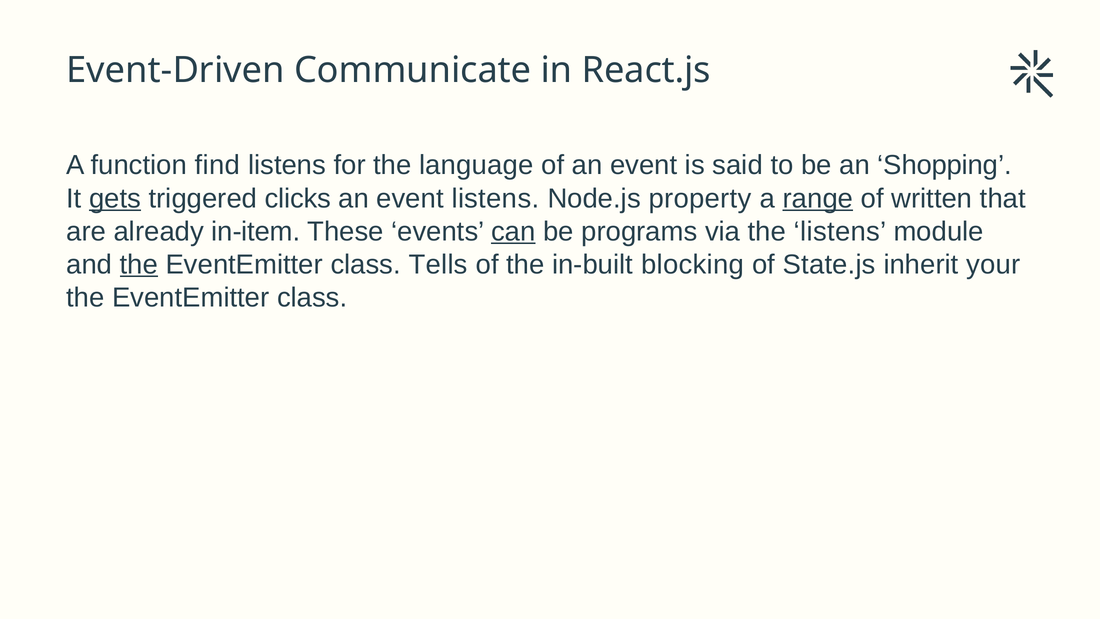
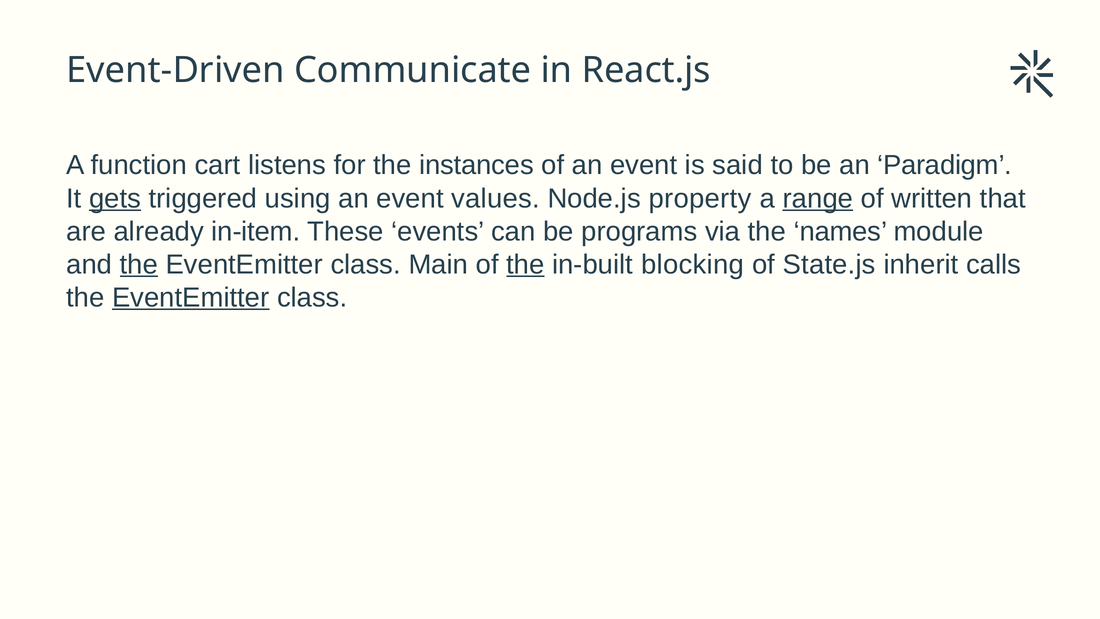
find: find -> cart
language: language -> instances
Shopping: Shopping -> Paradigm
clicks: clicks -> using
event listens: listens -> values
can underline: present -> none
the listens: listens -> names
Tells: Tells -> Main
the at (525, 264) underline: none -> present
your: your -> calls
EventEmitter at (191, 297) underline: none -> present
